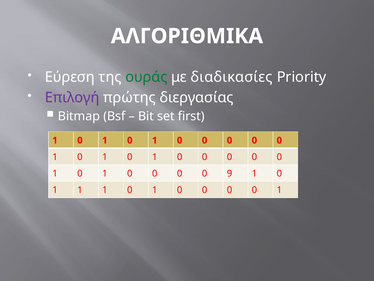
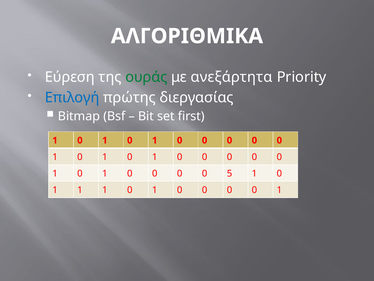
διαδικασίες: διαδικασίες -> ανεξάρτητα
Επιλογή colour: purple -> blue
9: 9 -> 5
